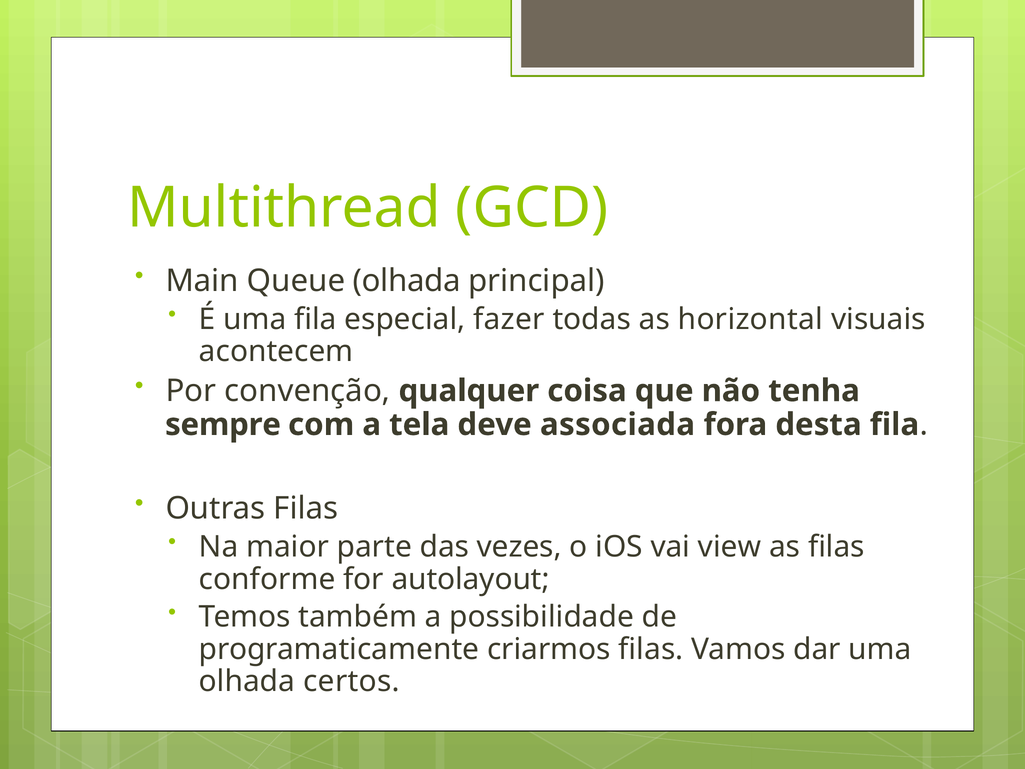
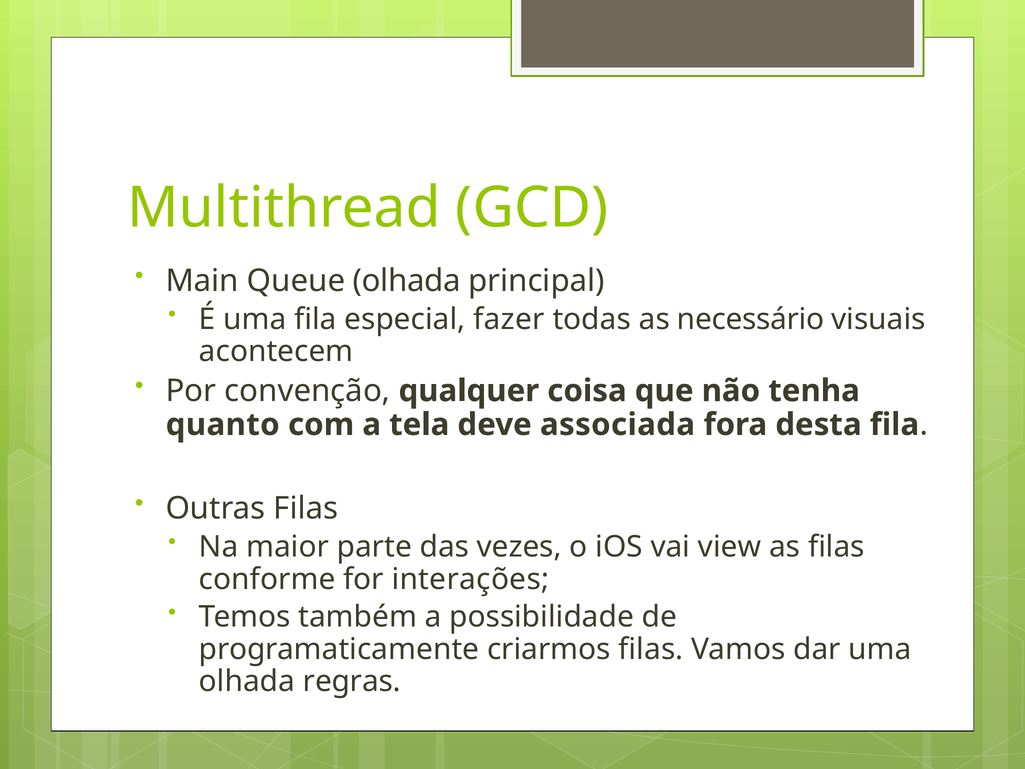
horizontal: horizontal -> necessário
sempre: sempre -> quanto
autolayout: autolayout -> interações
certos: certos -> regras
